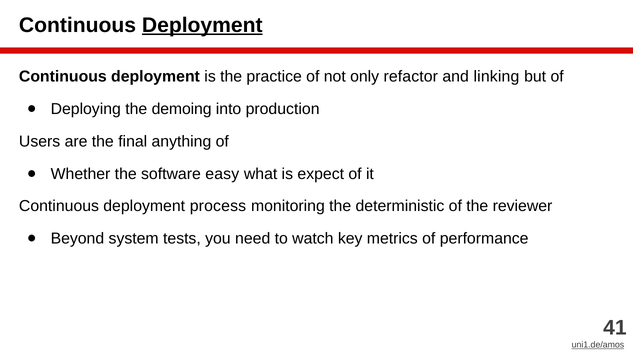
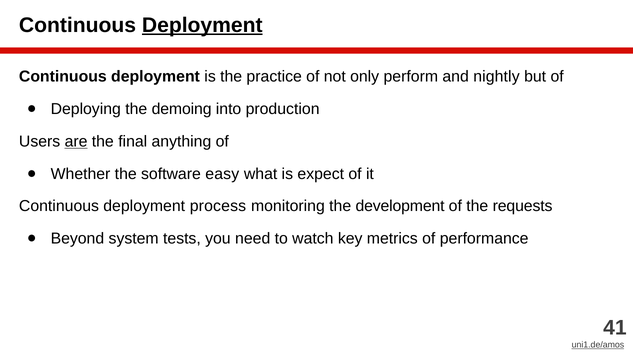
refactor: refactor -> perform
linking: linking -> nightly
are underline: none -> present
deterministic: deterministic -> development
reviewer: reviewer -> requests
